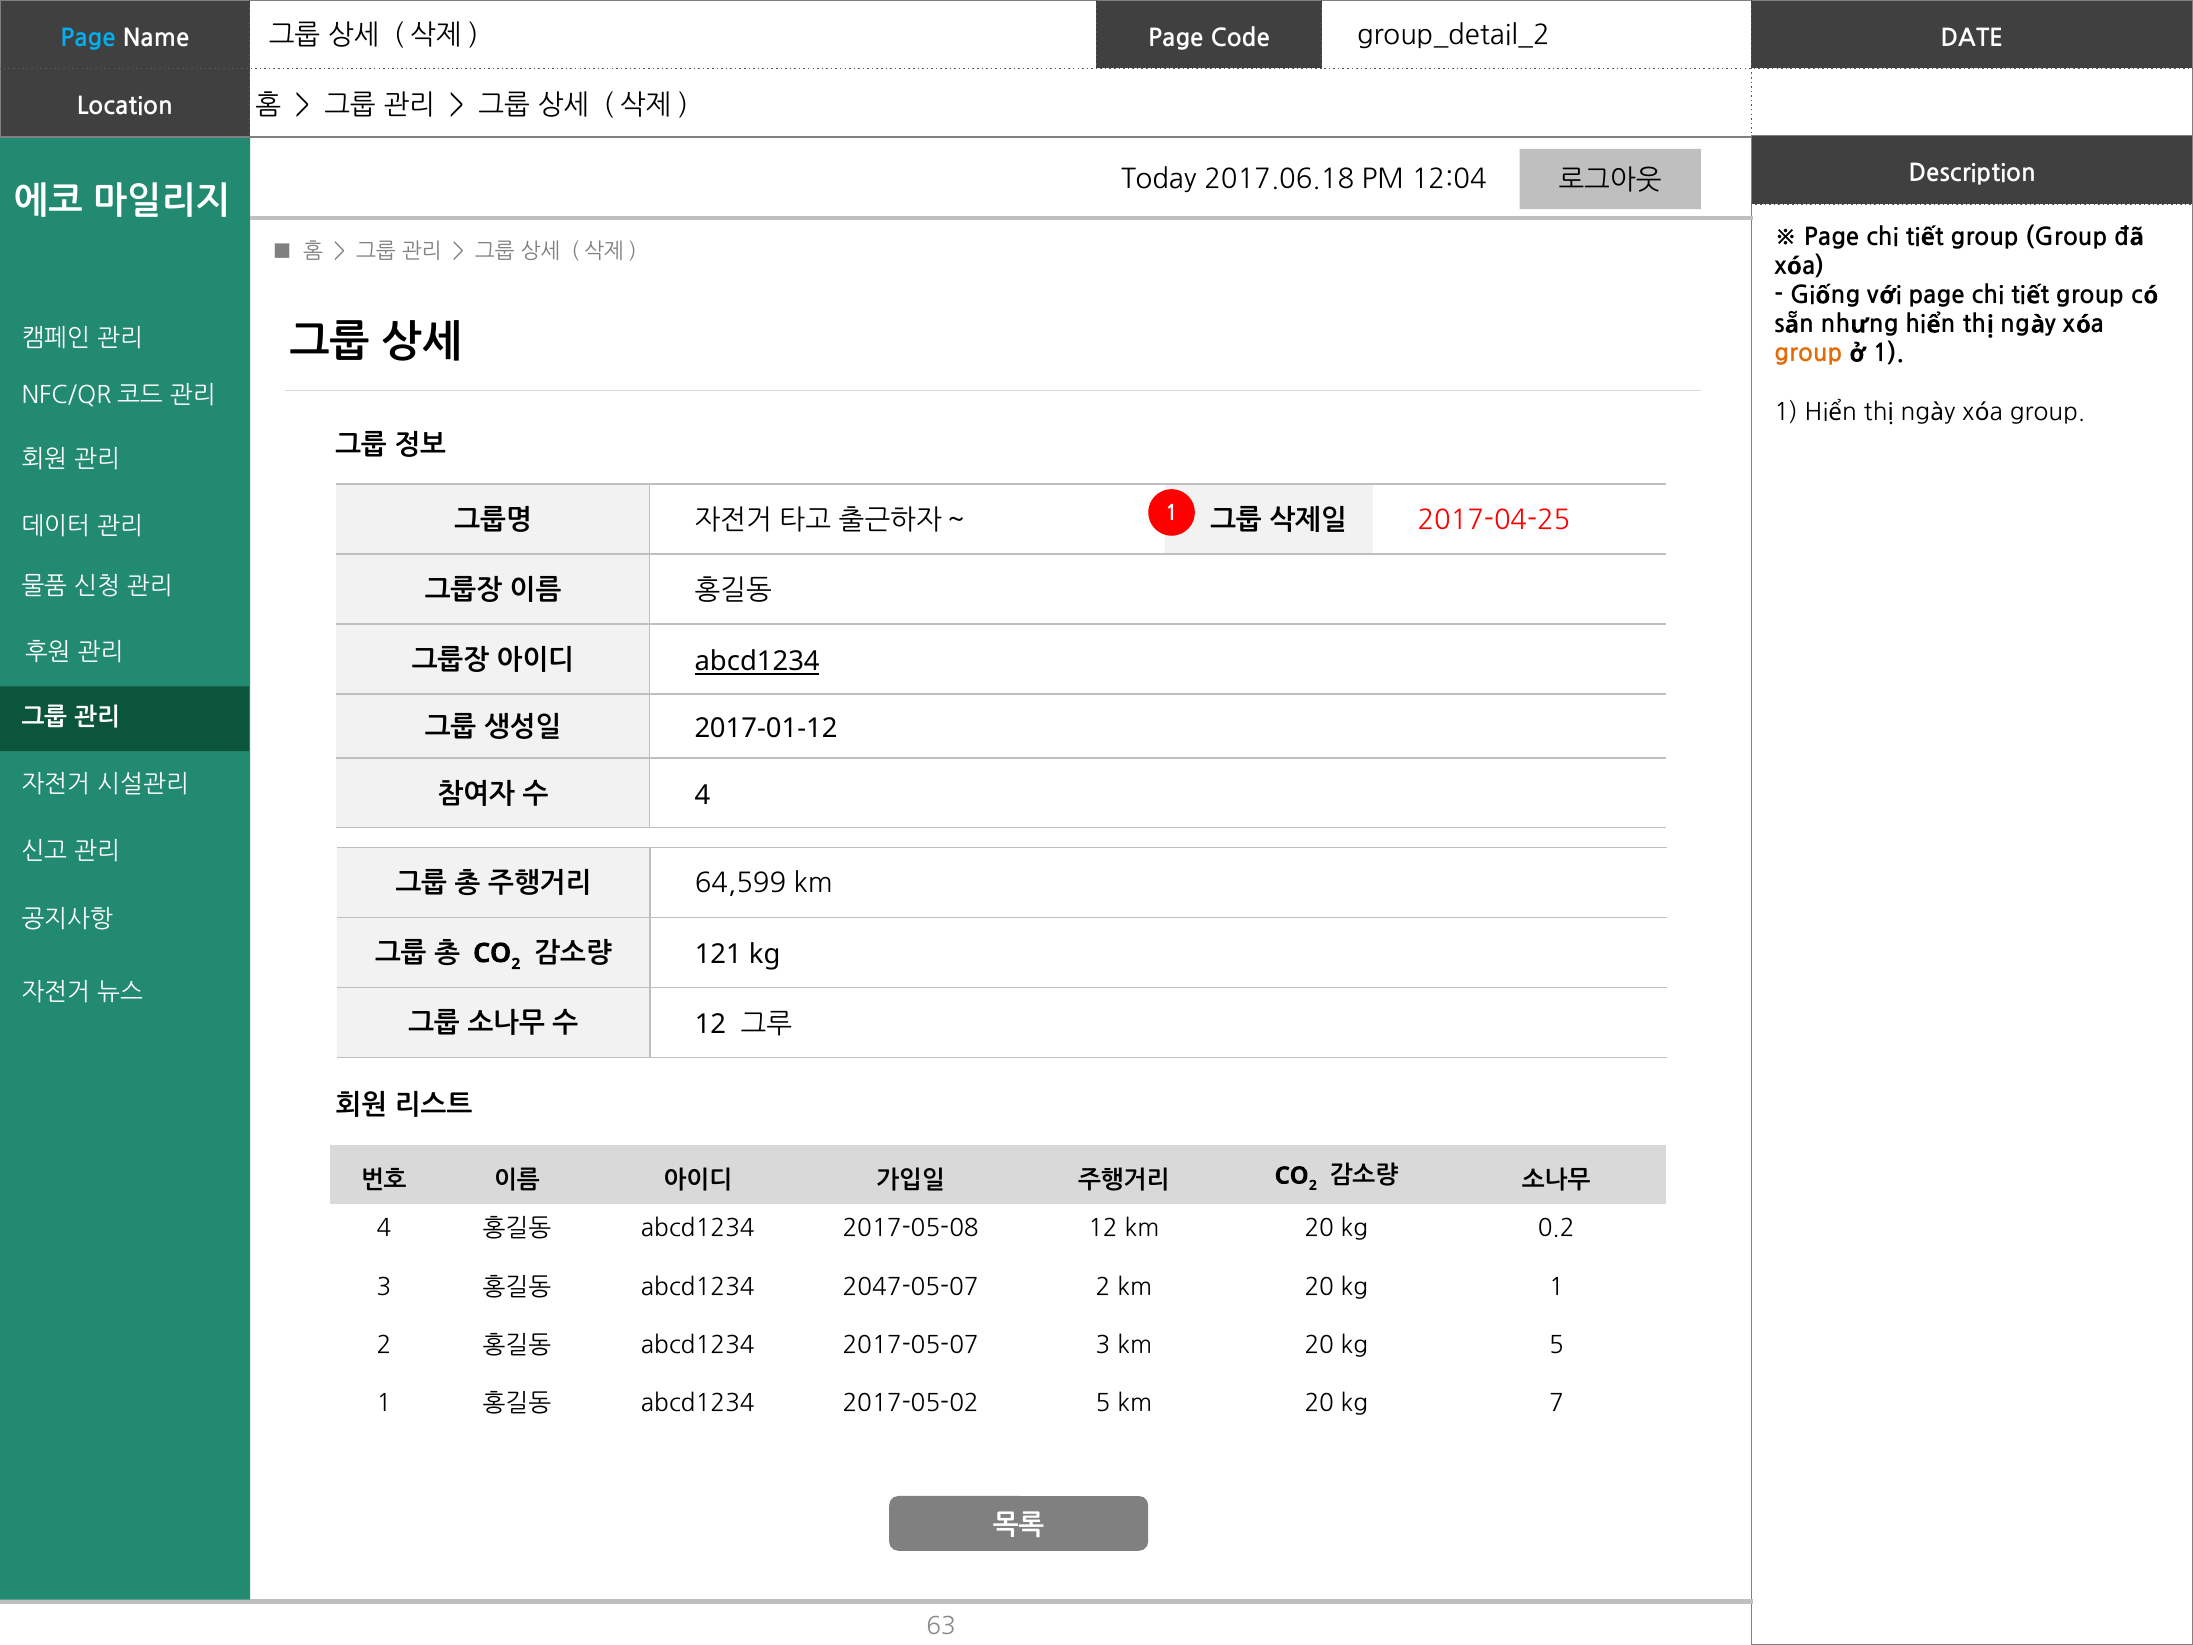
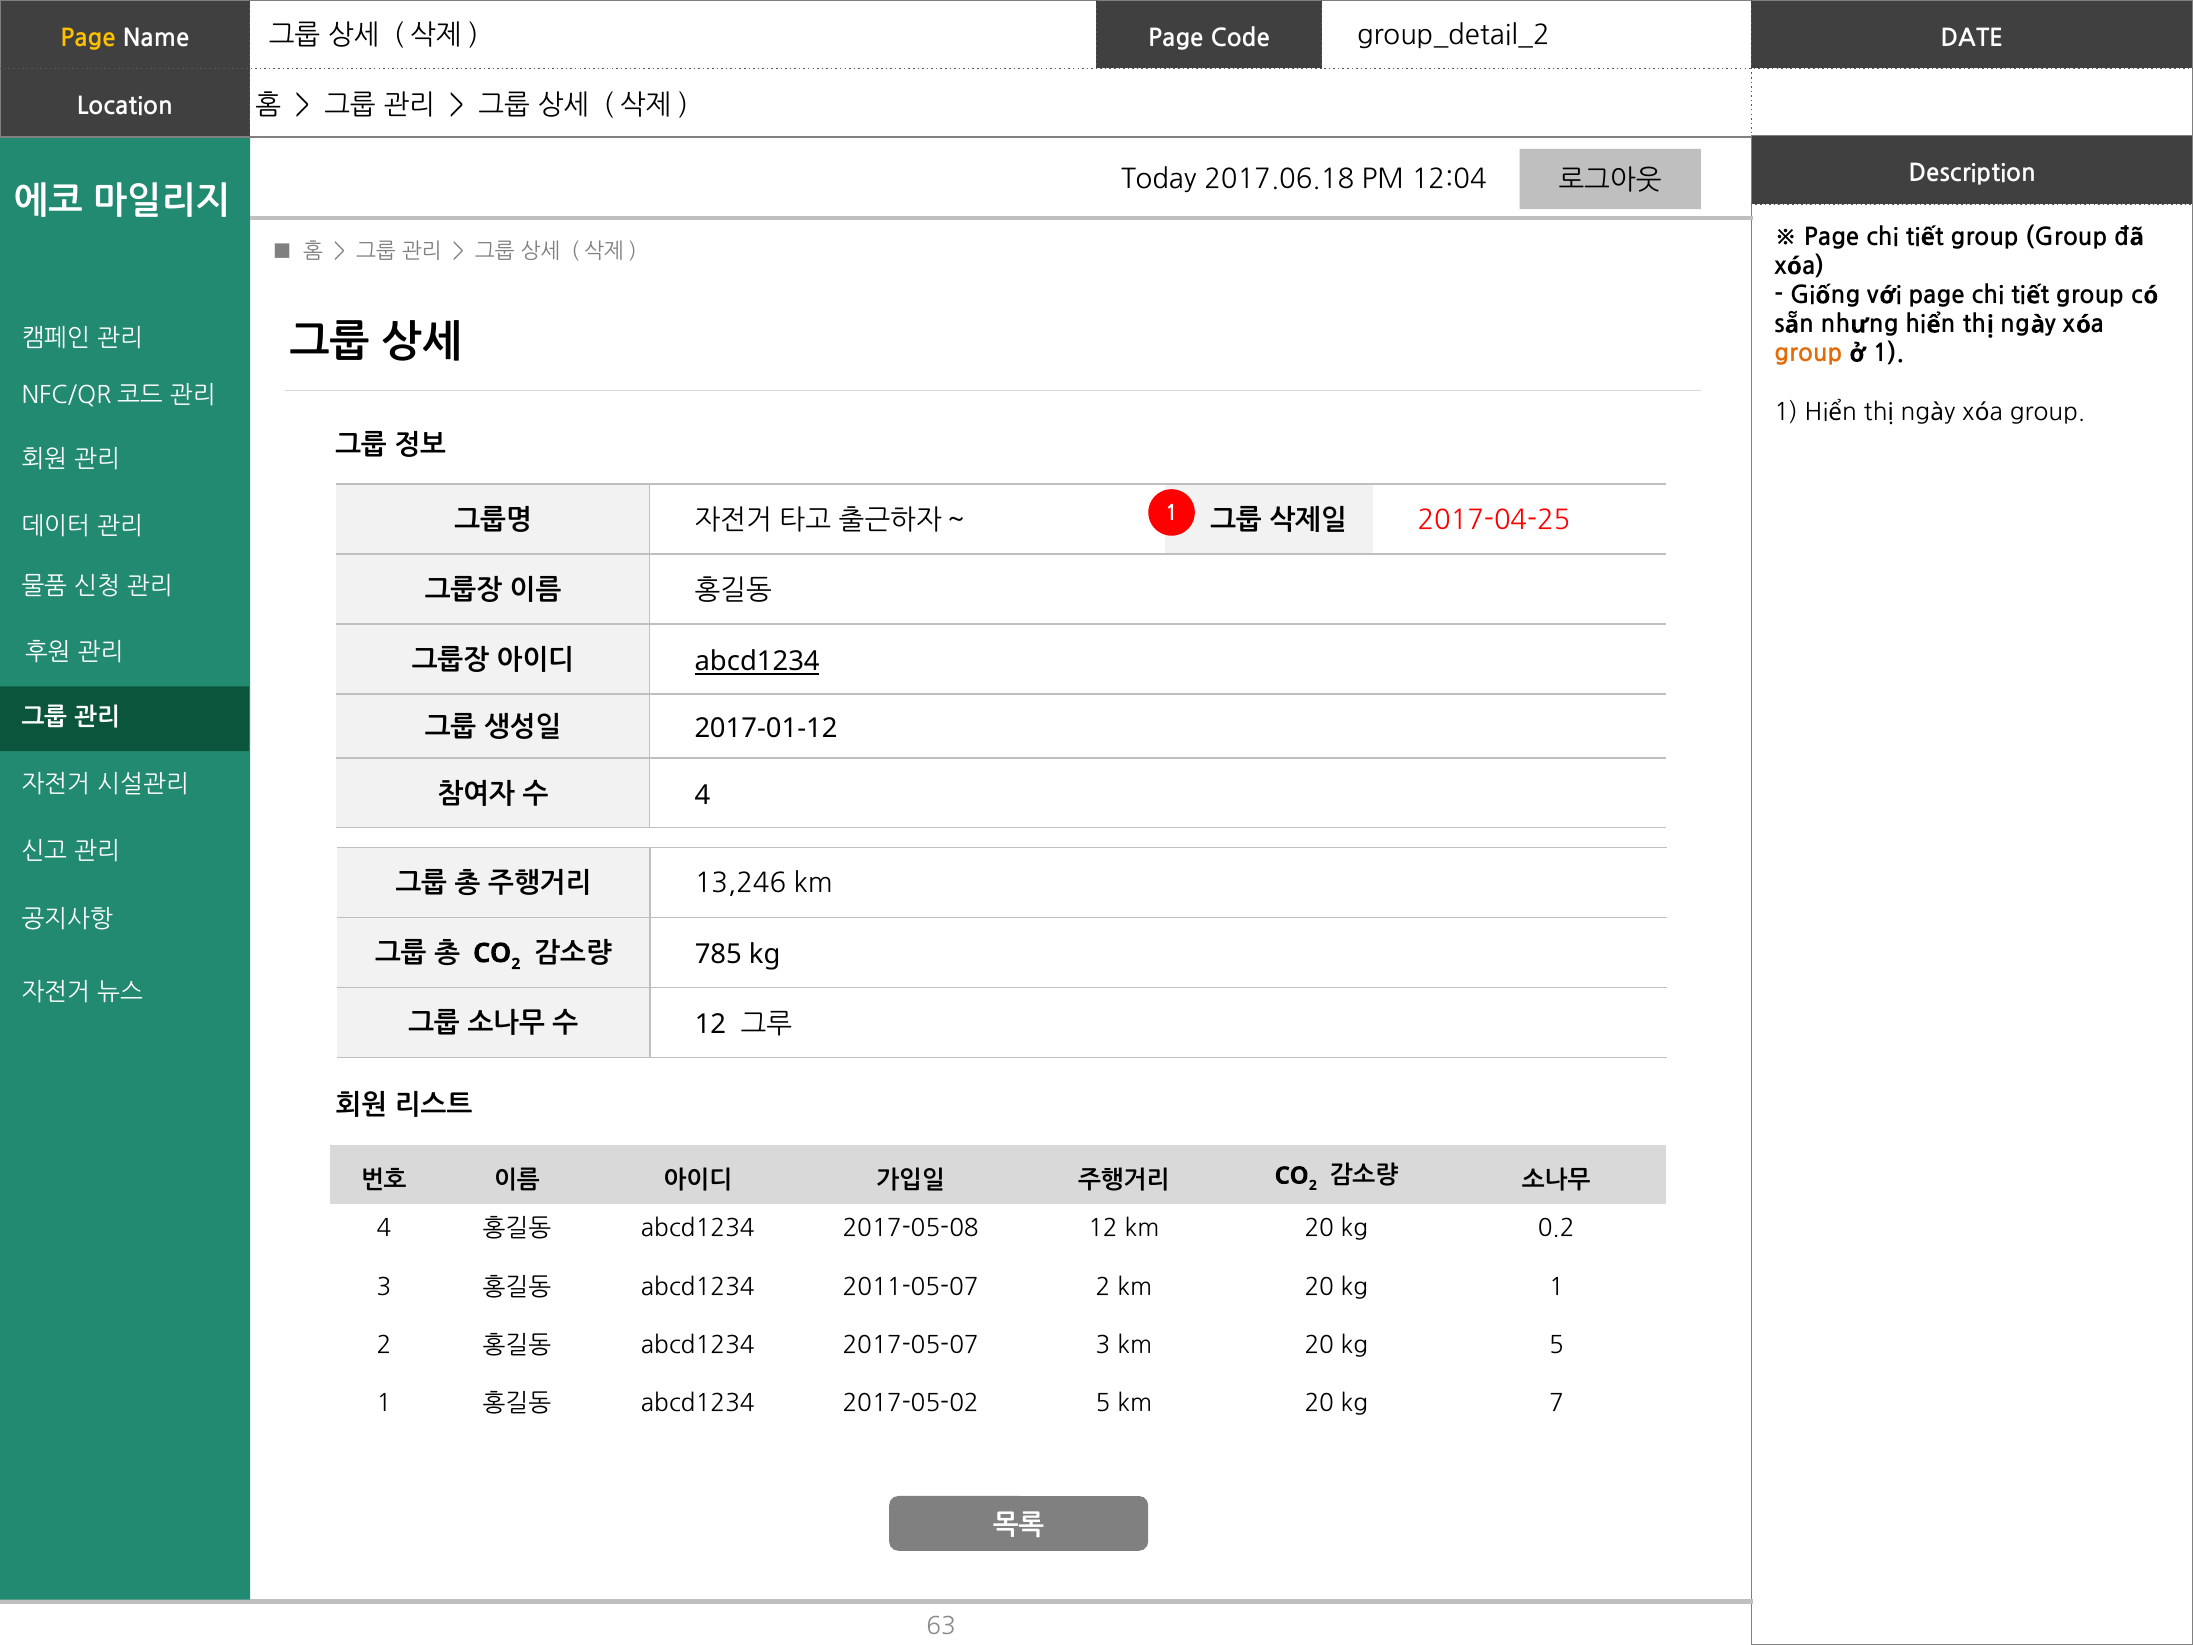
Page at (88, 38) colour: light blue -> yellow
64,599: 64,599 -> 13,246
121: 121 -> 785
2047-05-07: 2047-05-07 -> 2011-05-07
